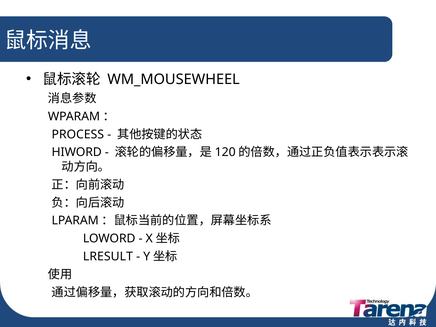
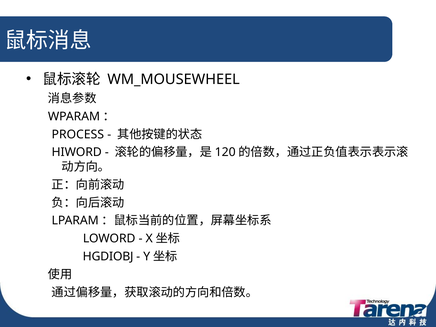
LRESULT: LRESULT -> HGDIOBJ
